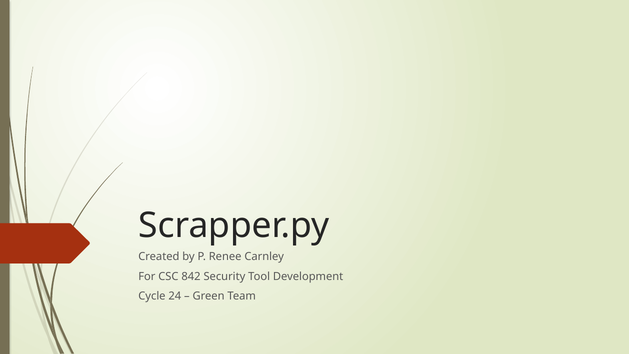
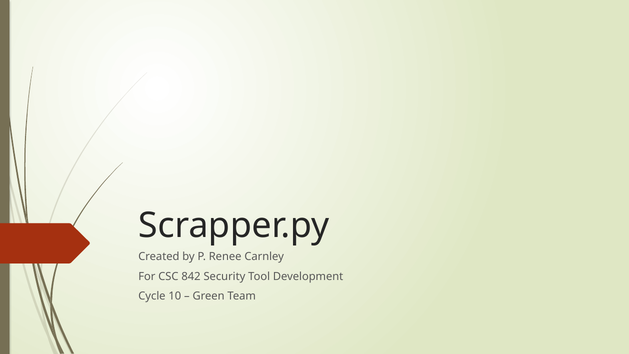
24: 24 -> 10
